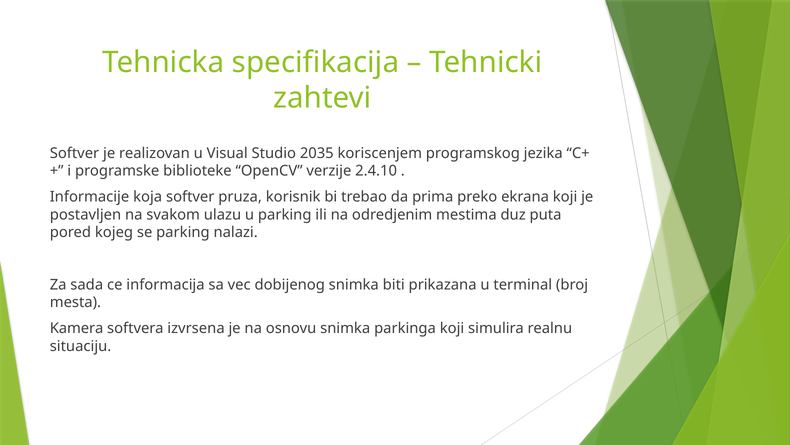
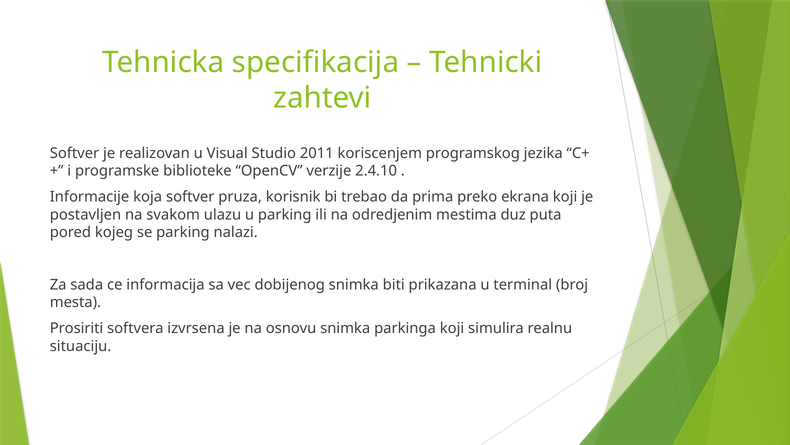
2035: 2035 -> 2011
Kamera: Kamera -> Prosiriti
